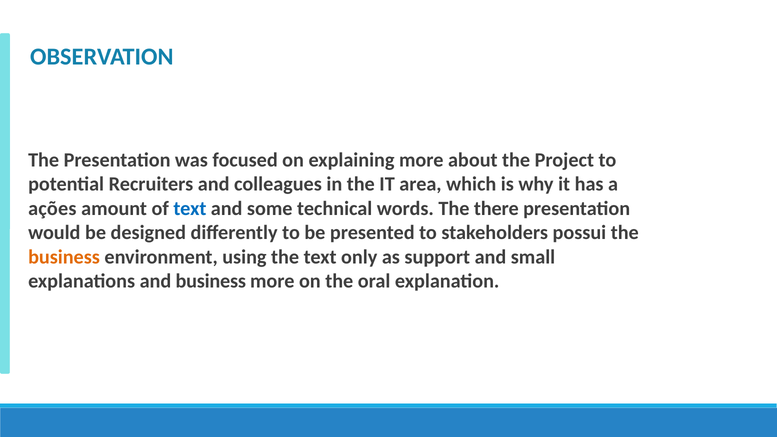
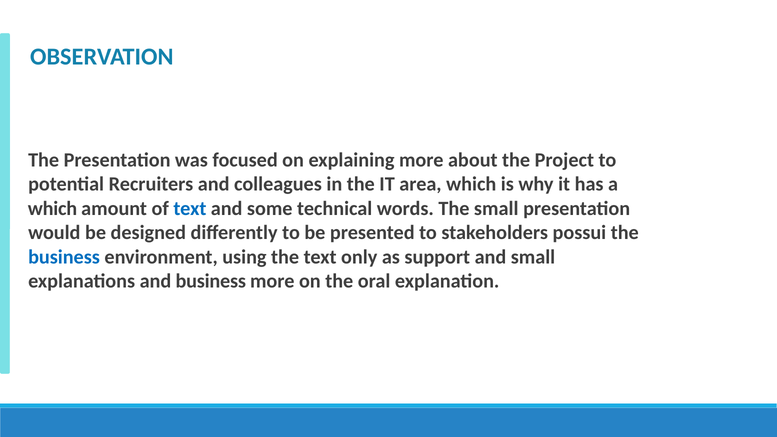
ações at (52, 209): ações -> which
The there: there -> small
business at (64, 257) colour: orange -> blue
